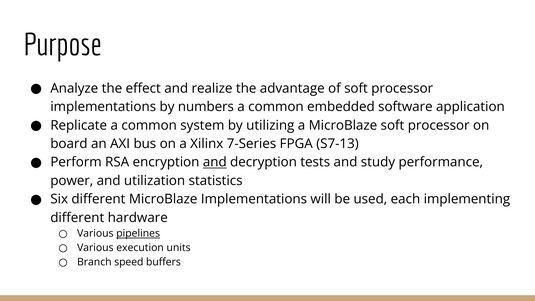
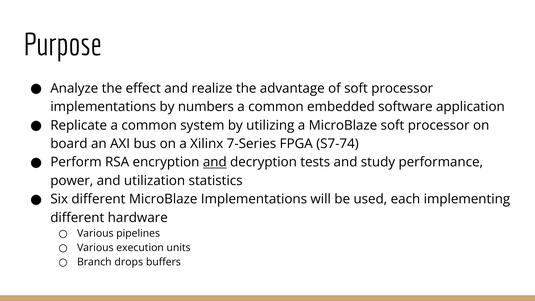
S7-13: S7-13 -> S7-74
pipelines underline: present -> none
speed: speed -> drops
